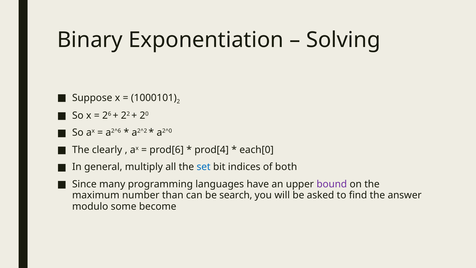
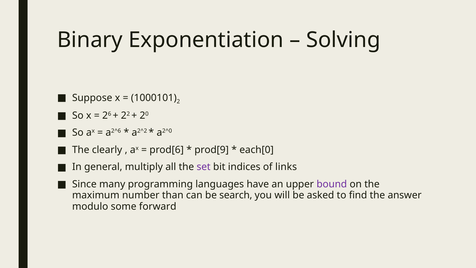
prod[4: prod[4 -> prod[9
set colour: blue -> purple
both: both -> links
become: become -> forward
